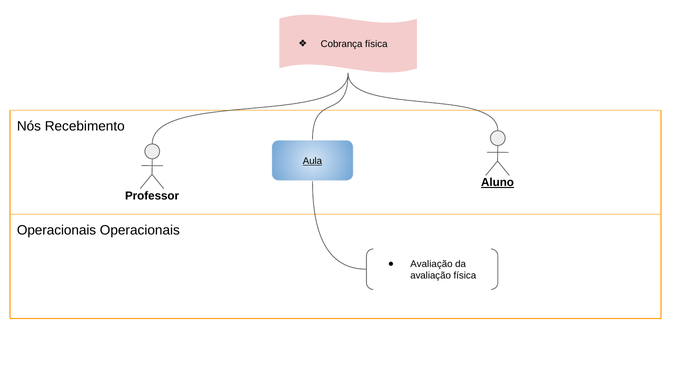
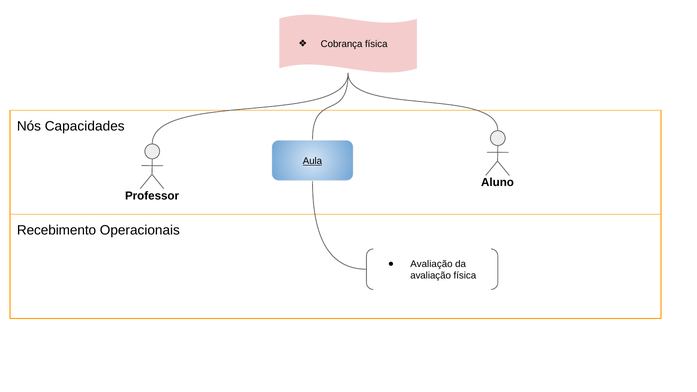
Recebimento: Recebimento -> Capacidades
Aluno underline: present -> none
Operacionais at (57, 230): Operacionais -> Recebimento
